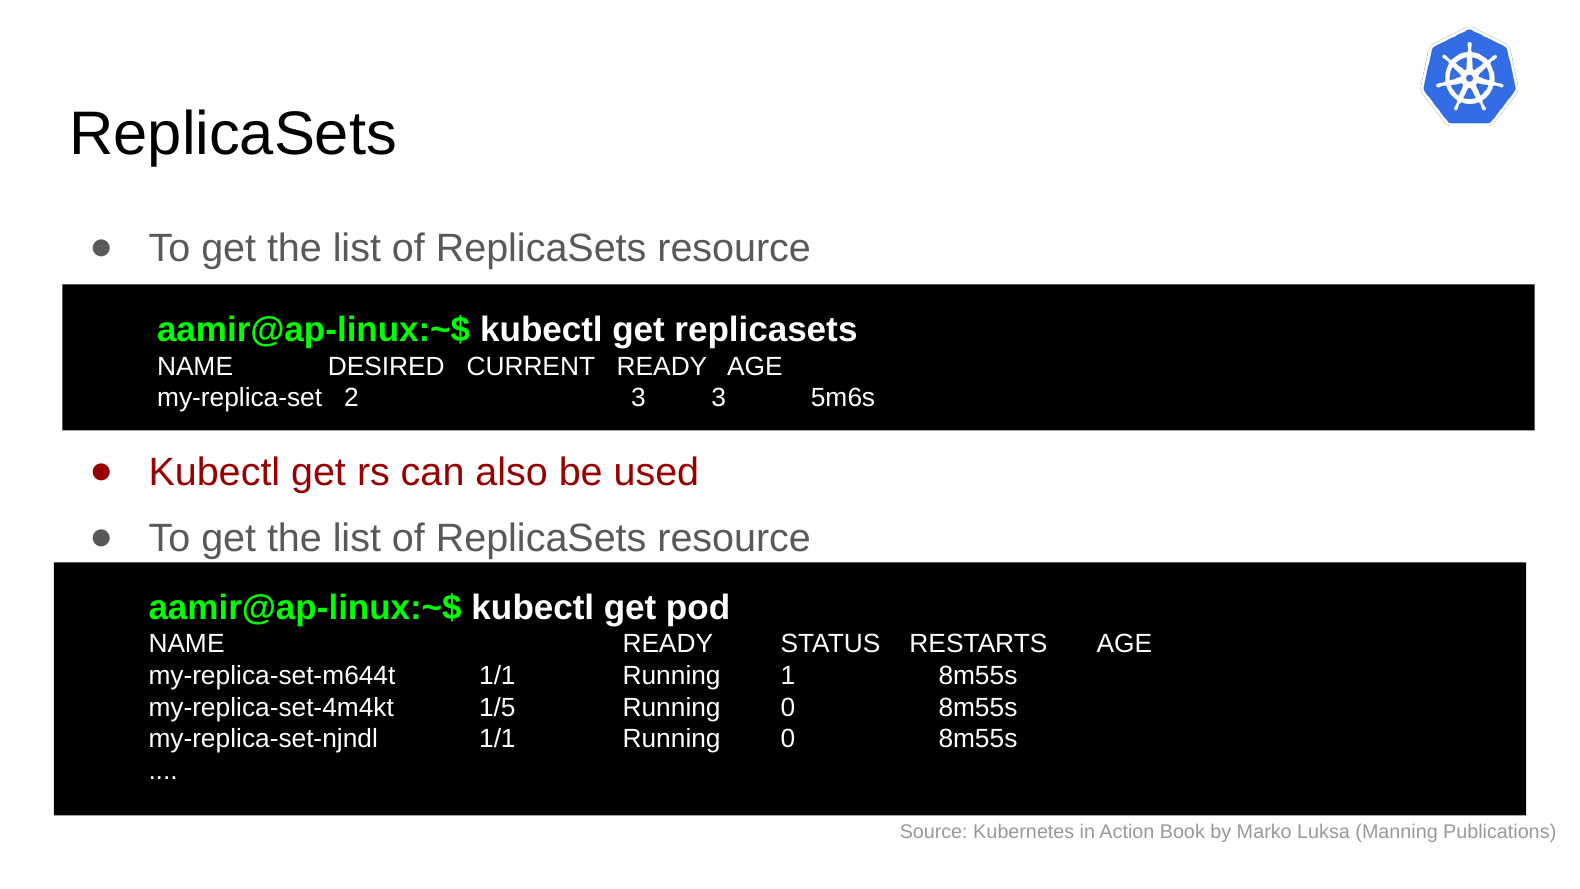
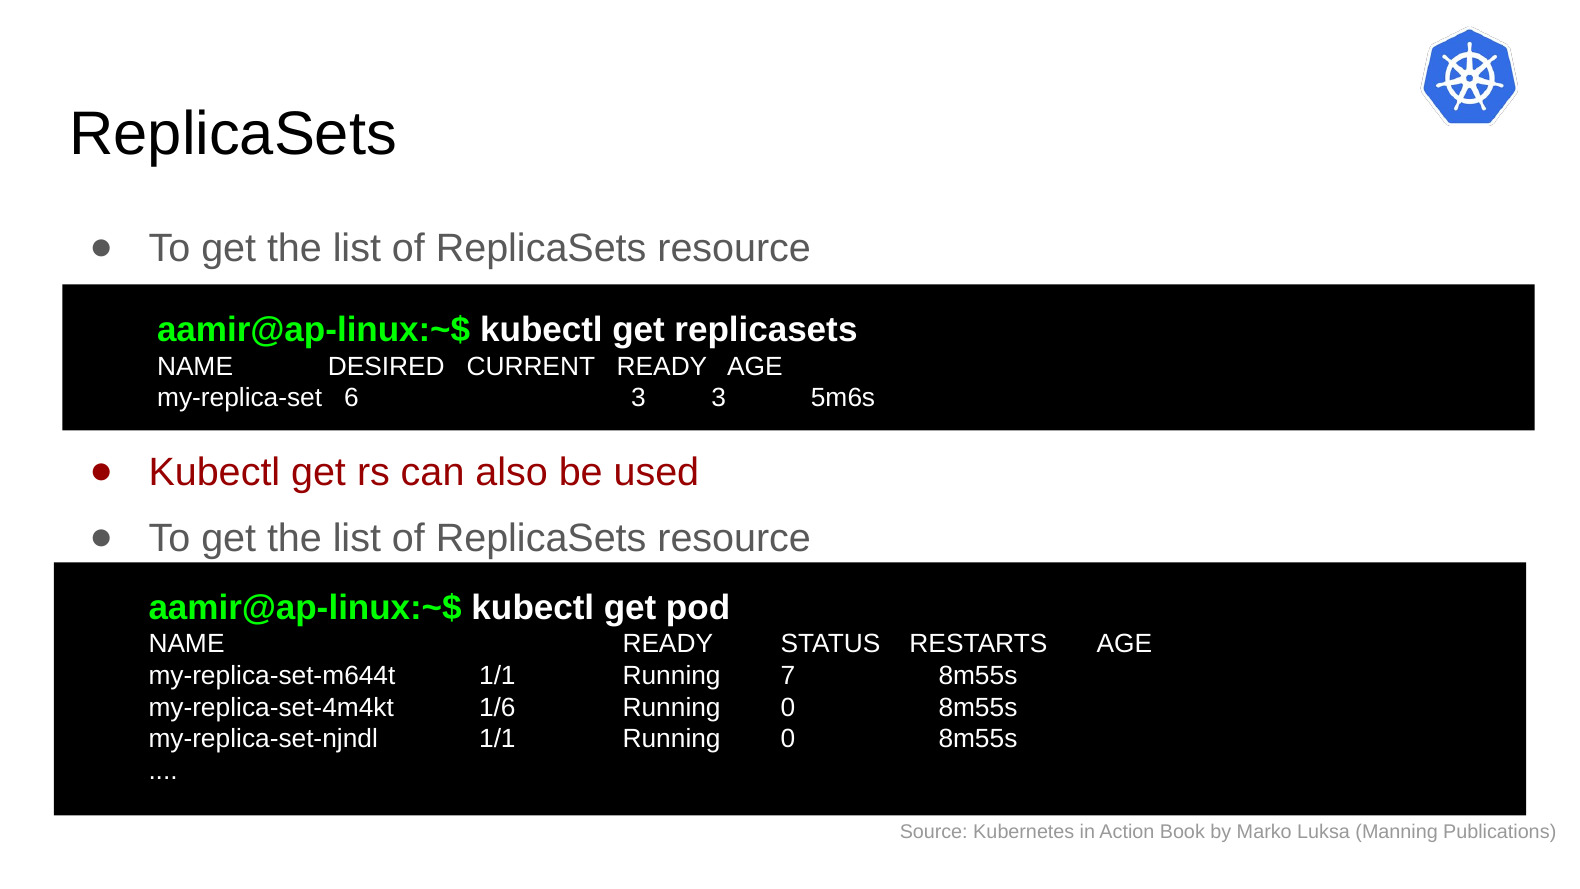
2: 2 -> 6
1: 1 -> 7
1/5: 1/5 -> 1/6
